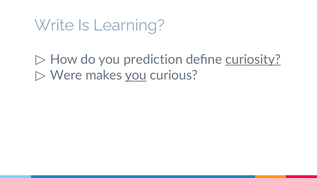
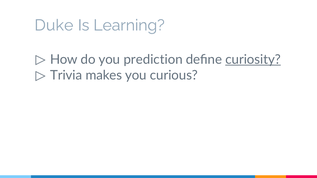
Write: Write -> Duke
Were: Were -> Trivia
you at (136, 75) underline: present -> none
